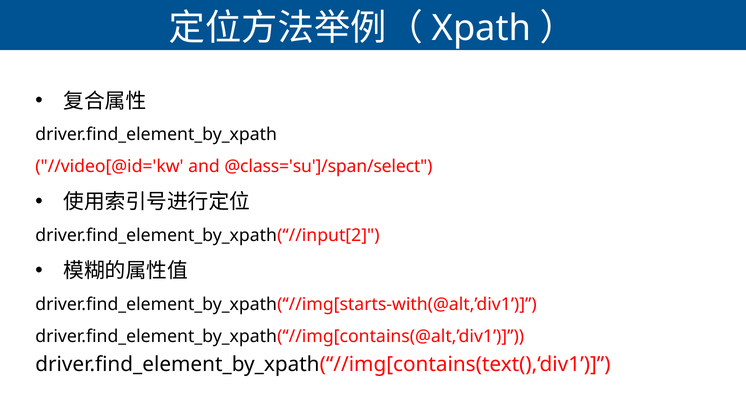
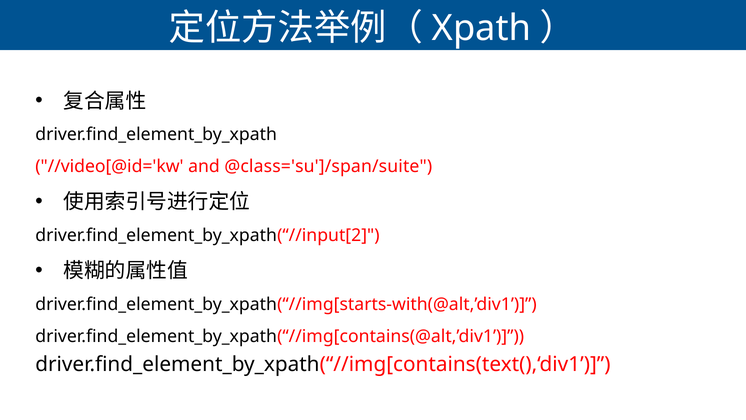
@class='su']/span/select: @class='su']/span/select -> @class='su']/span/suite
